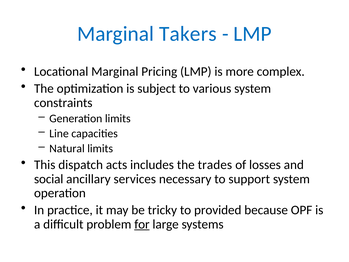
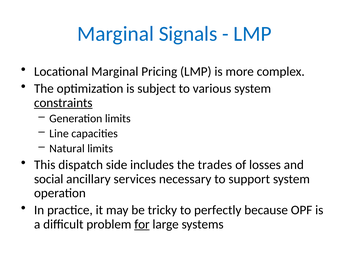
Takers: Takers -> Signals
constraints underline: none -> present
acts: acts -> side
provided: provided -> perfectly
